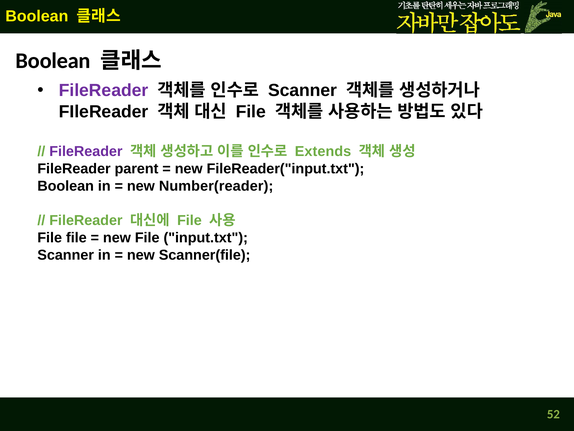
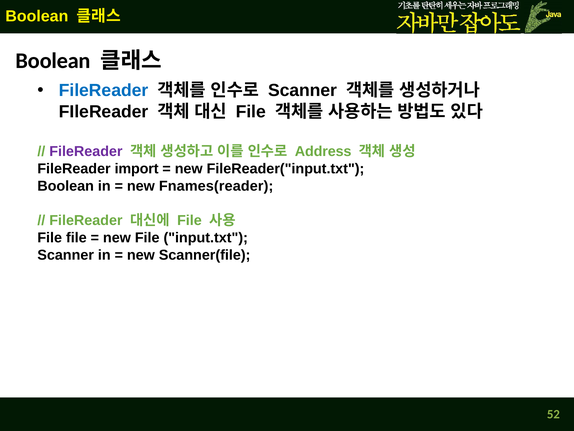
FileReader at (104, 90) colour: purple -> blue
Extends: Extends -> Address
parent: parent -> import
Number(reader: Number(reader -> Fnames(reader
